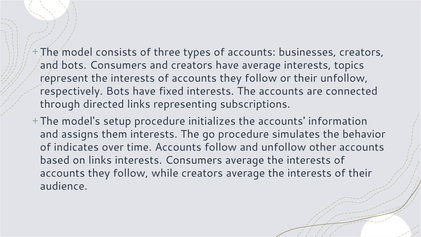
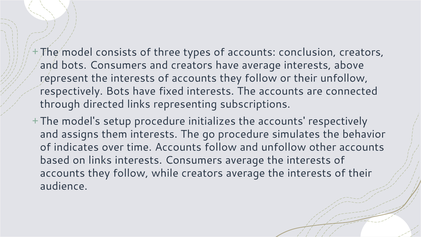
businesses: businesses -> conclusion
topics: topics -> above
accounts information: information -> respectively
